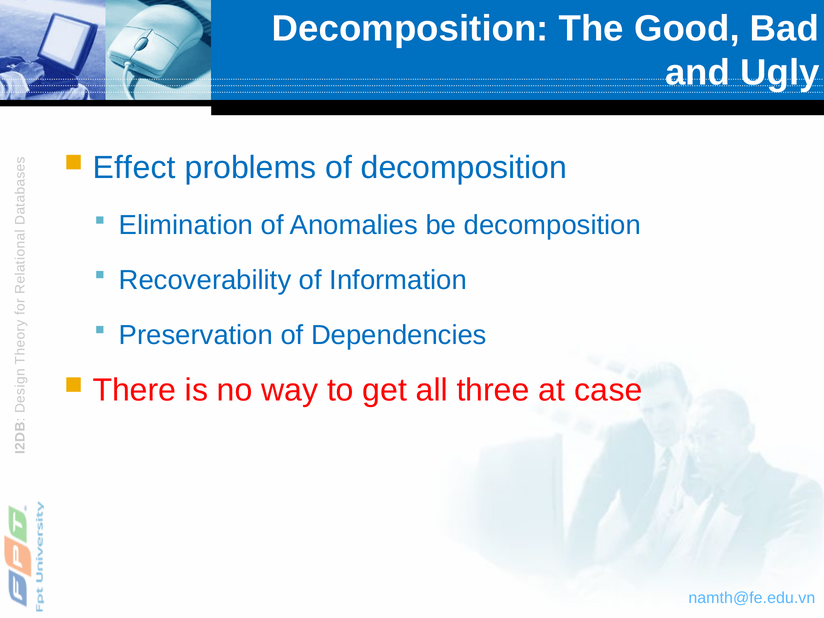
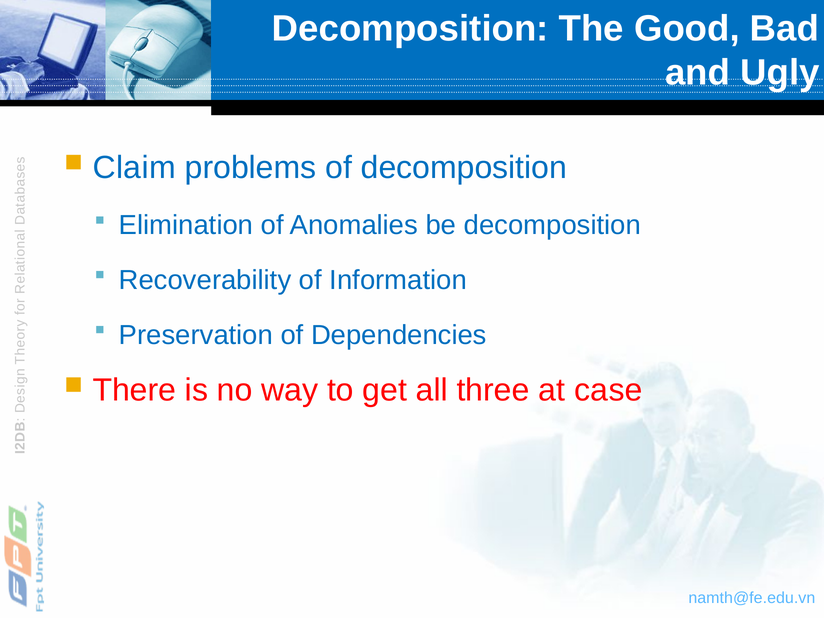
Effect: Effect -> Claim
